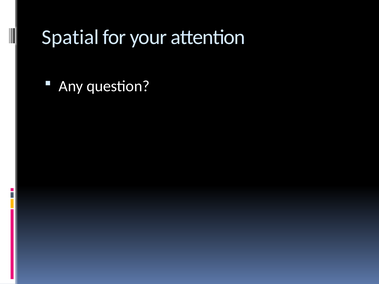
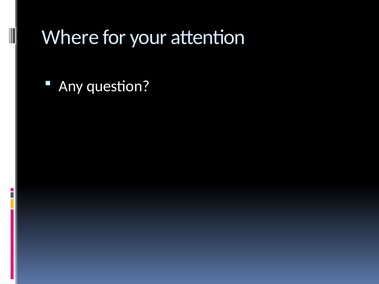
Spatial: Spatial -> Where
